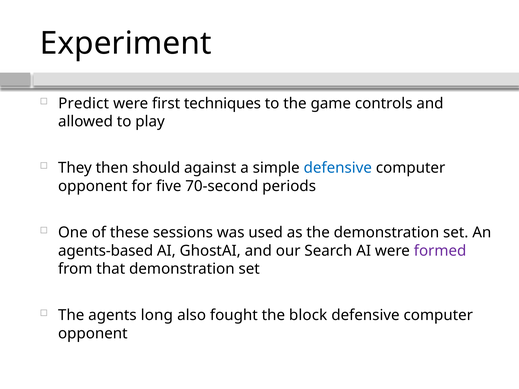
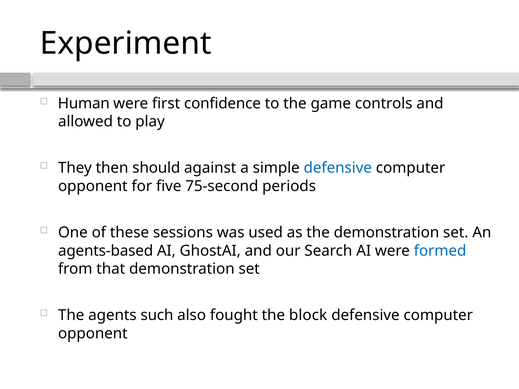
Predict: Predict -> Human
techniques: techniques -> confidence
70-second: 70-second -> 75-second
formed colour: purple -> blue
long: long -> such
